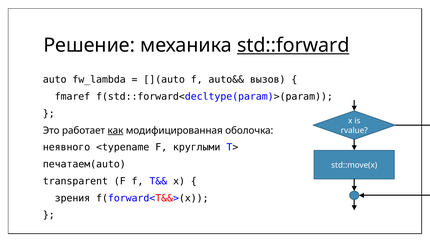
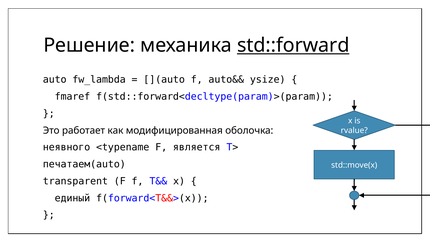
вызов: вызов -> ysize
как underline: present -> none
круглыми: круглыми -> является
зрения: зрения -> единый
